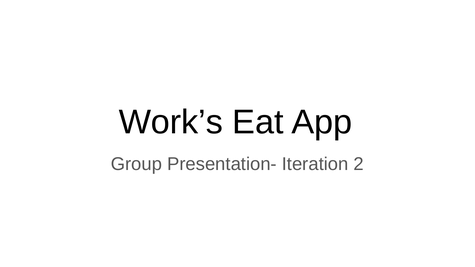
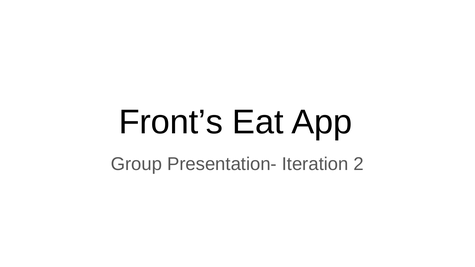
Work’s: Work’s -> Front’s
